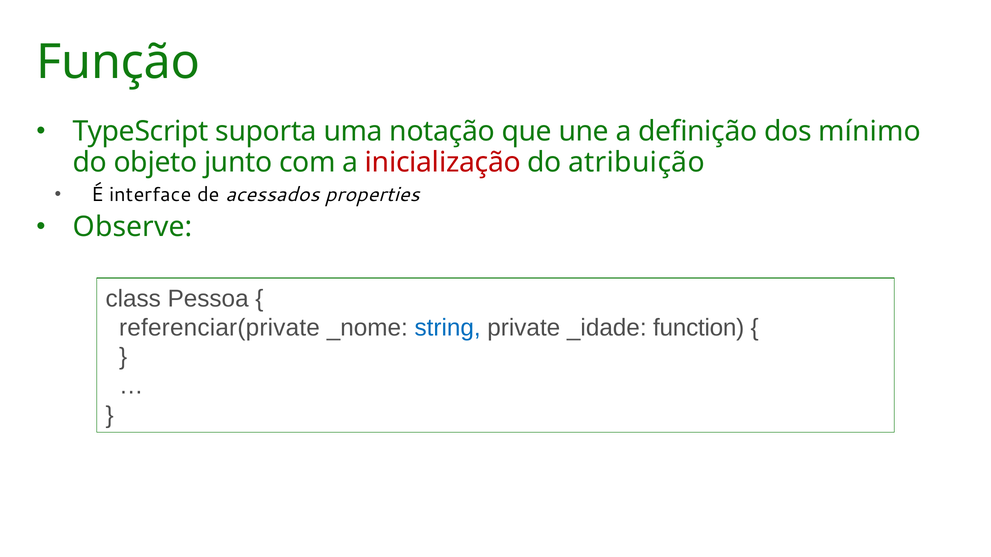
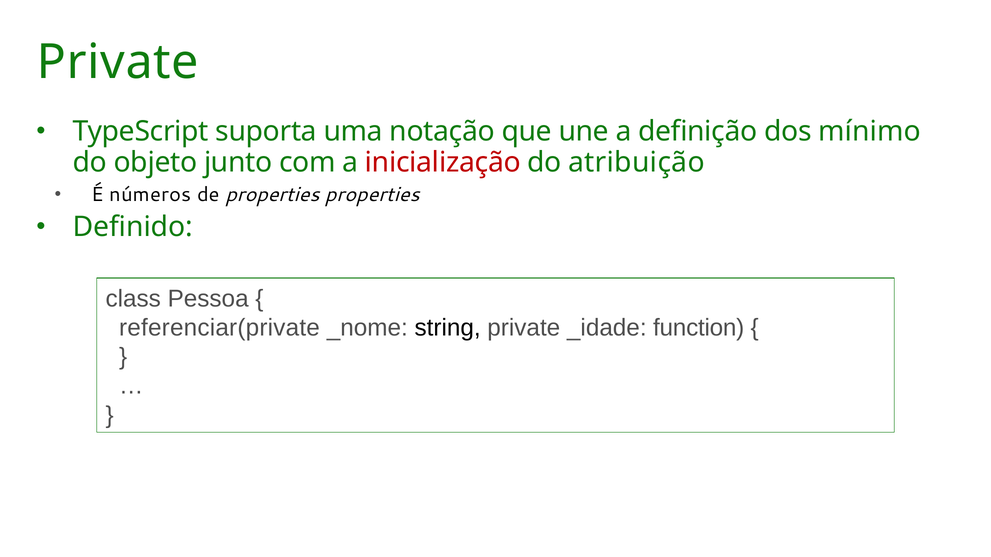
Função at (118, 62): Função -> Private
interface: interface -> números
de acessados: acessados -> properties
Observe: Observe -> Definido
string colour: blue -> black
